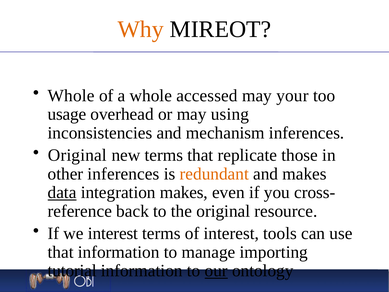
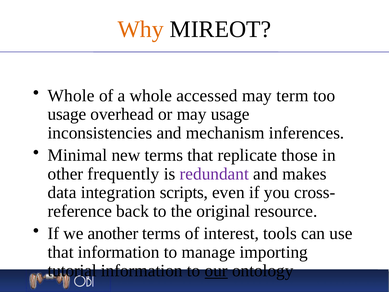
your: your -> term
may using: using -> usage
Original at (77, 155): Original -> Minimal
other inferences: inferences -> frequently
redundant colour: orange -> purple
data underline: present -> none
integration makes: makes -> scripts
we interest: interest -> another
